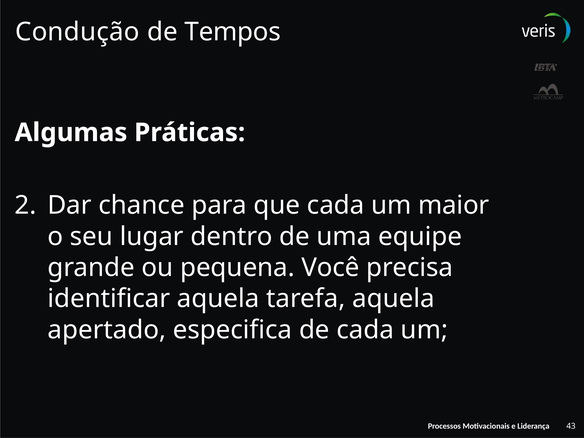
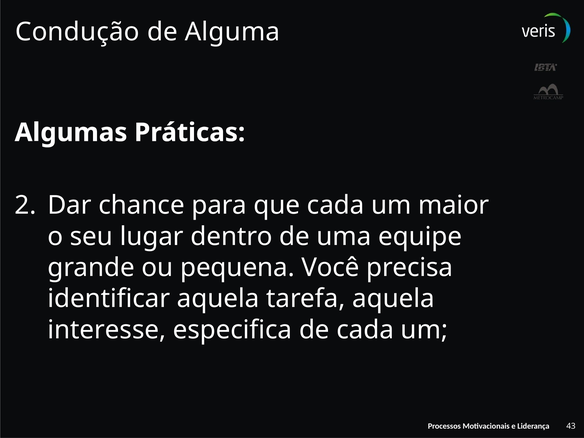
Tempos: Tempos -> Alguma
apertado: apertado -> interesse
